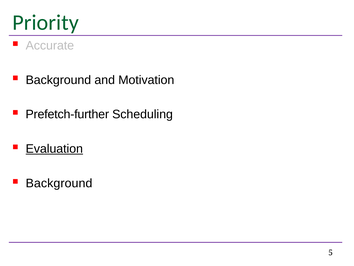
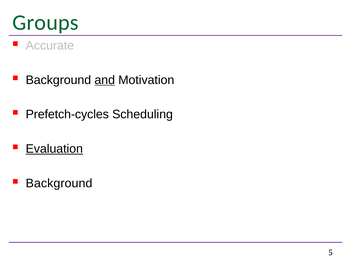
Priority: Priority -> Groups
and underline: none -> present
Prefetch-further: Prefetch-further -> Prefetch-cycles
